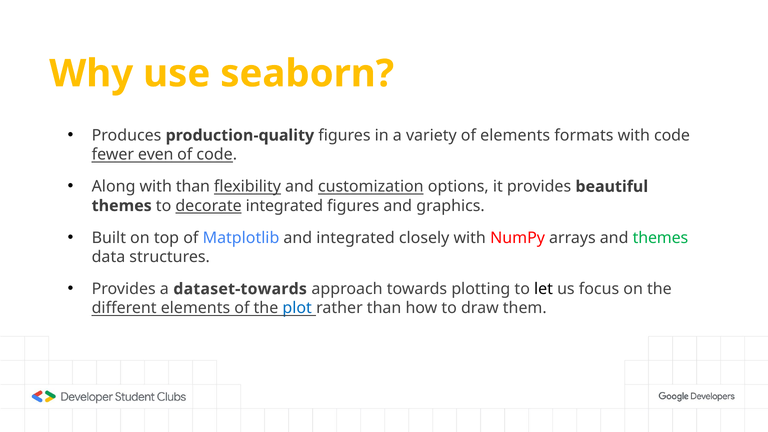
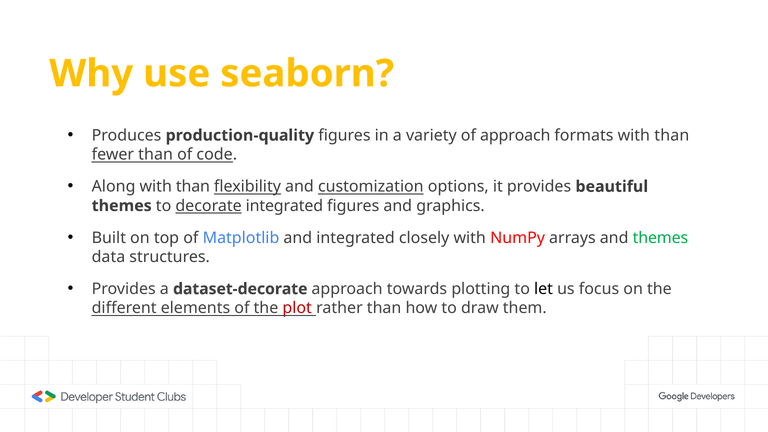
of elements: elements -> approach
formats with code: code -> than
fewer even: even -> than
dataset-towards: dataset-towards -> dataset-decorate
plot colour: blue -> red
